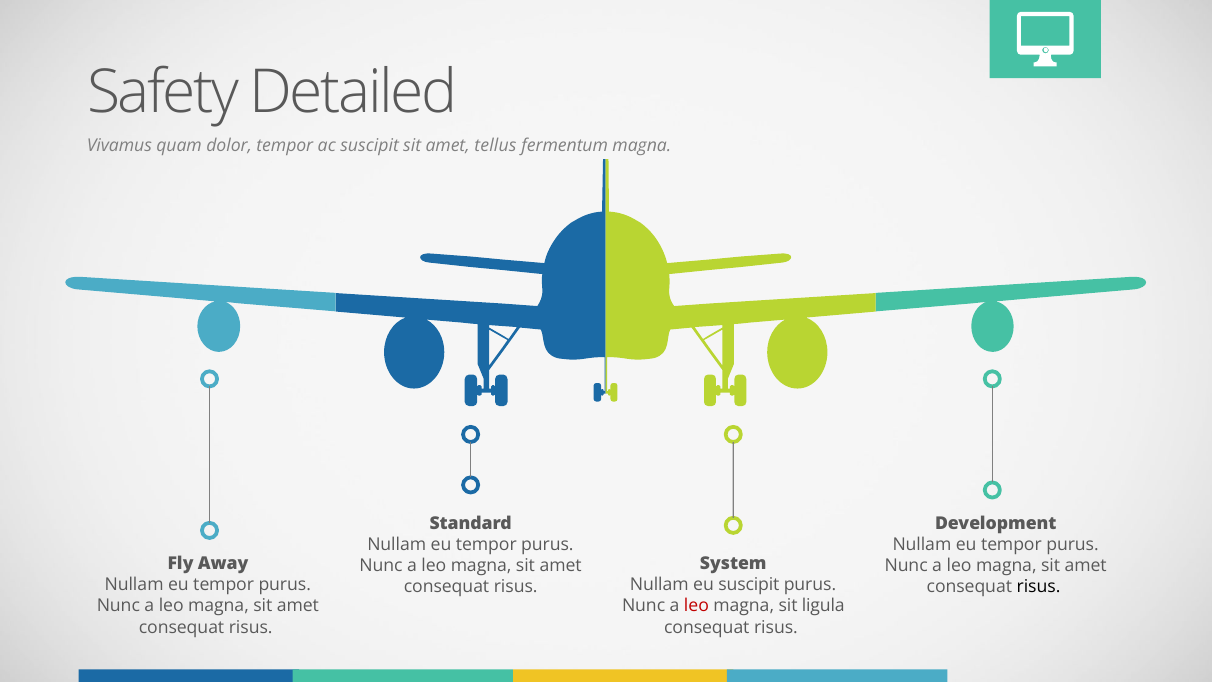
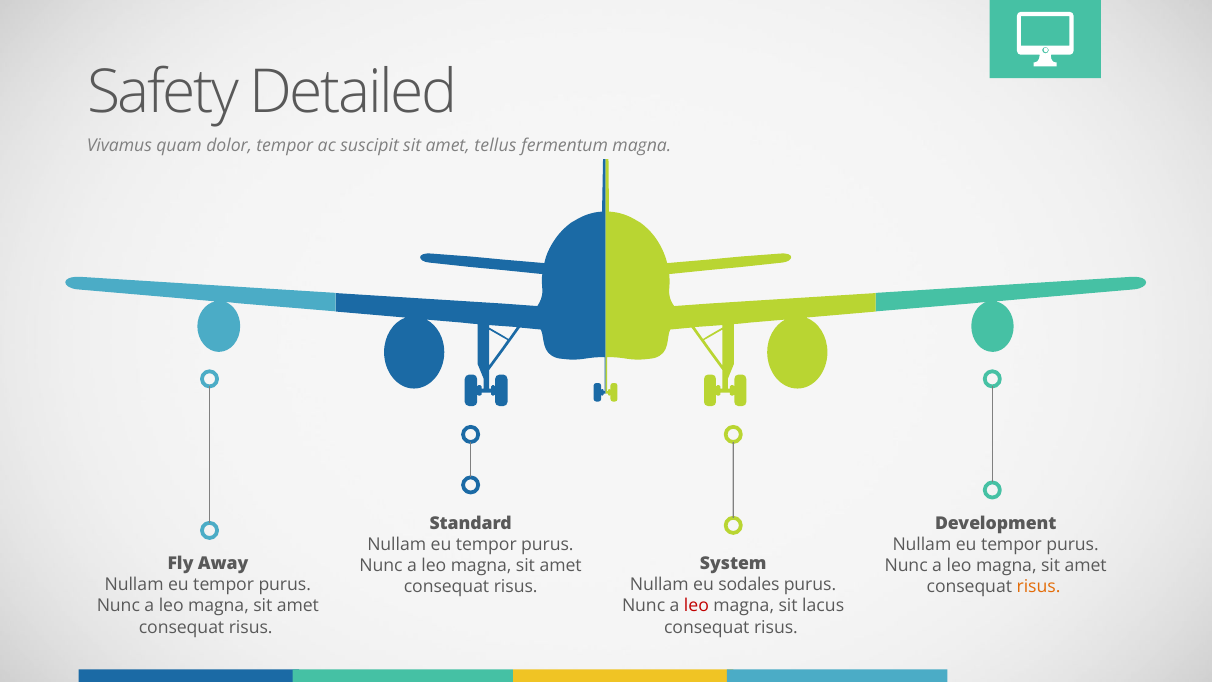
eu suscipit: suscipit -> sodales
risus at (1039, 587) colour: black -> orange
ligula: ligula -> lacus
